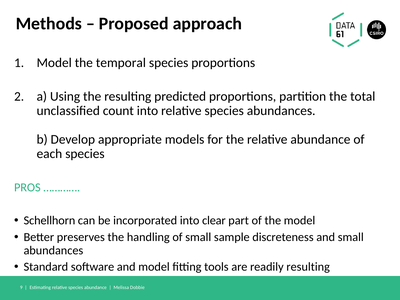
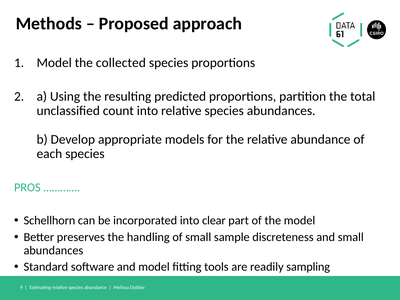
temporal: temporal -> collected
readily resulting: resulting -> sampling
